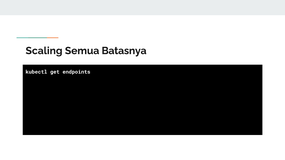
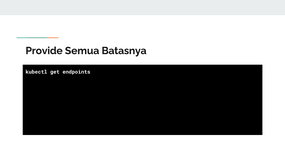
Scaling: Scaling -> Provide
